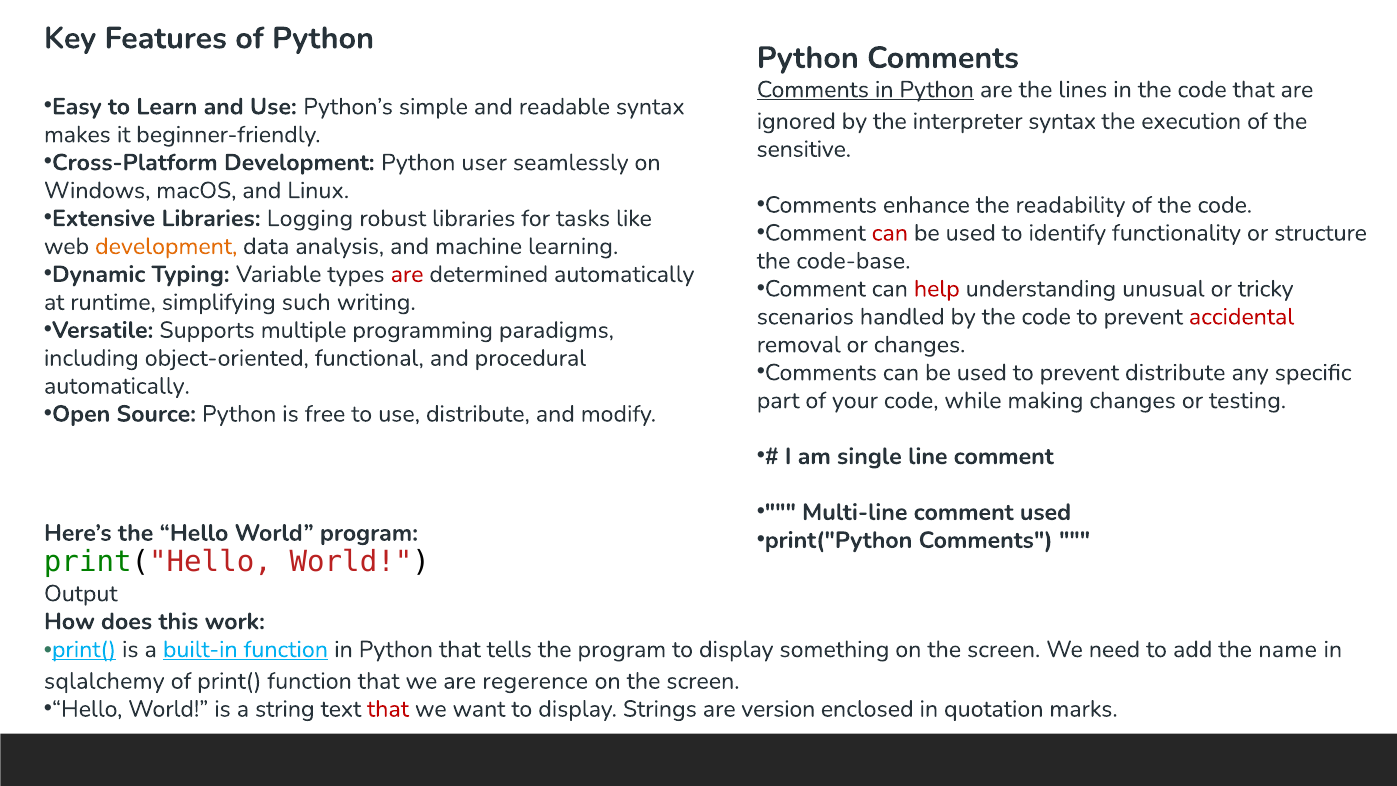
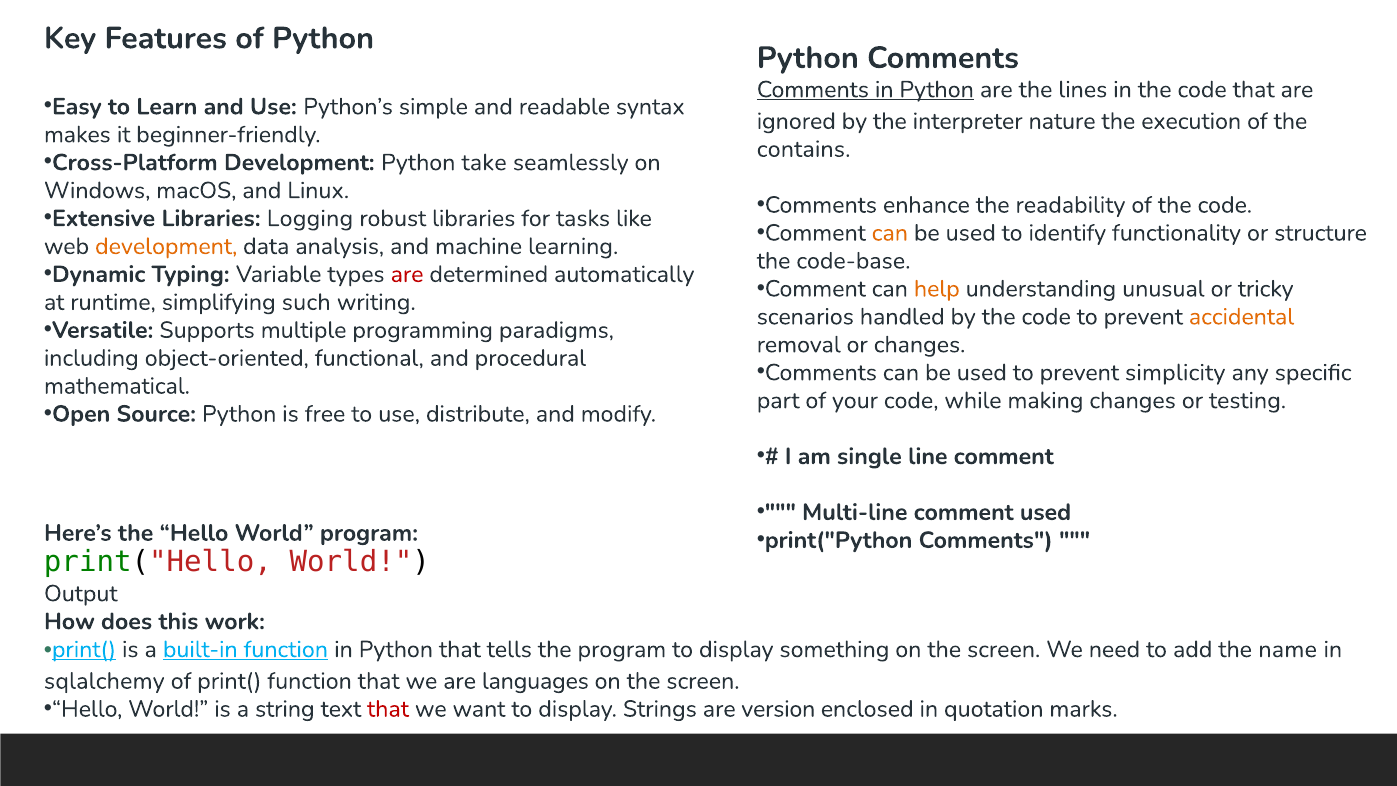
interpreter syntax: syntax -> nature
sensitive: sensitive -> contains
user: user -> take
can at (890, 233) colour: red -> orange
help colour: red -> orange
accidental colour: red -> orange
prevent distribute: distribute -> simplicity
automatically at (117, 386): automatically -> mathematical
regerence: regerence -> languages
